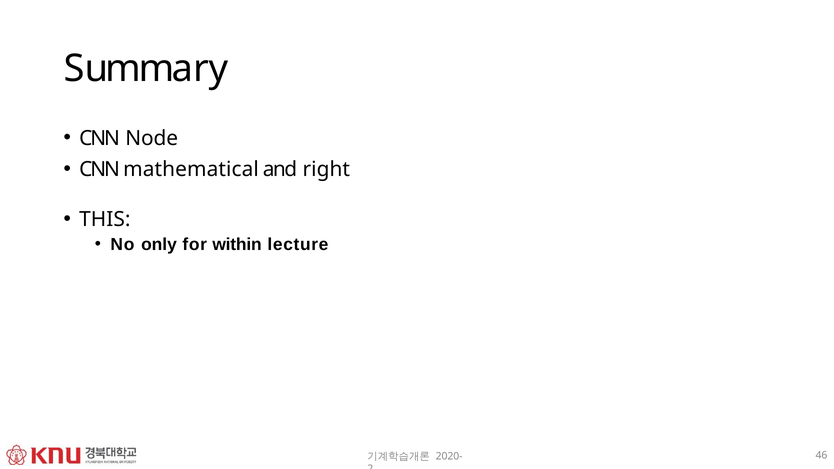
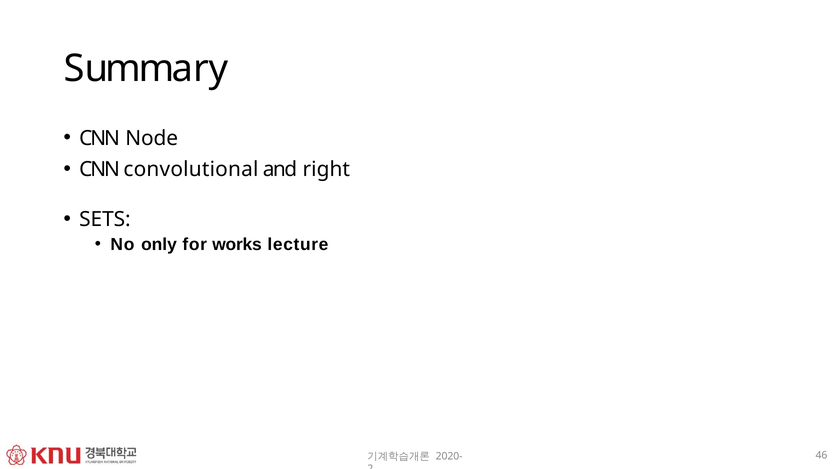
mathematical: mathematical -> convolutional
THIS: THIS -> SETS
within: within -> works
